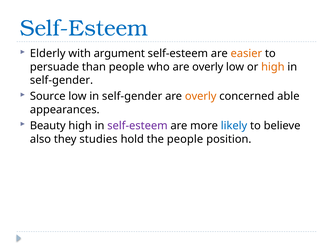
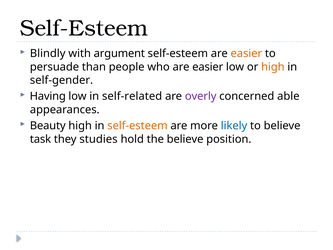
Self-Esteem at (84, 28) colour: blue -> black
Elderly: Elderly -> Blindly
who are overly: overly -> easier
Source: Source -> Having
low in self-gender: self-gender -> self-related
overly at (201, 96) colour: orange -> purple
self-esteem at (137, 126) colour: purple -> orange
also: also -> task
the people: people -> believe
